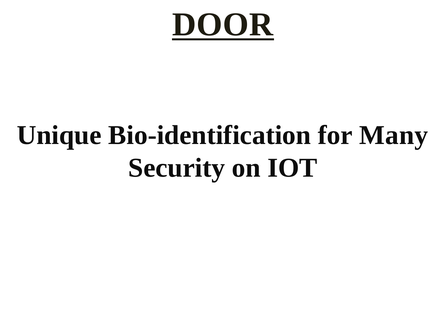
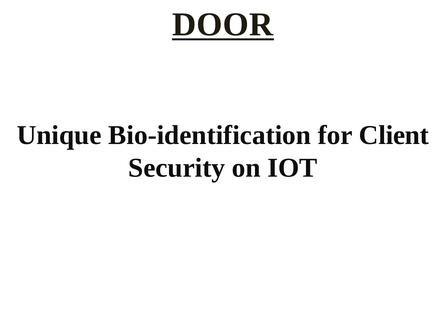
Many: Many -> Client
